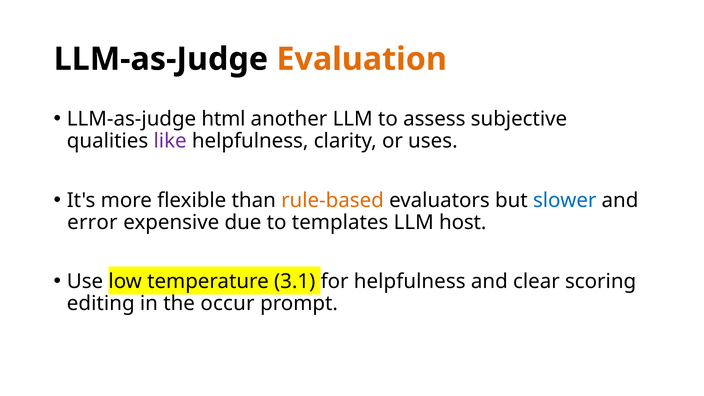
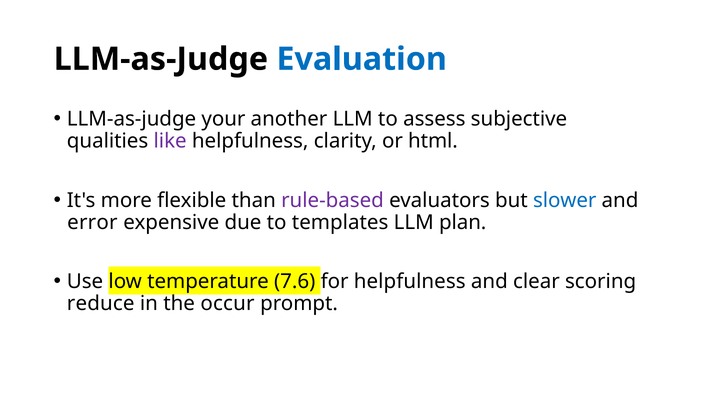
Evaluation colour: orange -> blue
html: html -> your
uses: uses -> html
rule-based colour: orange -> purple
host: host -> plan
3.1: 3.1 -> 7.6
editing: editing -> reduce
